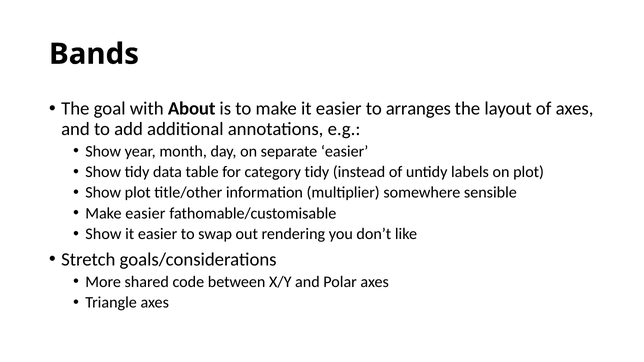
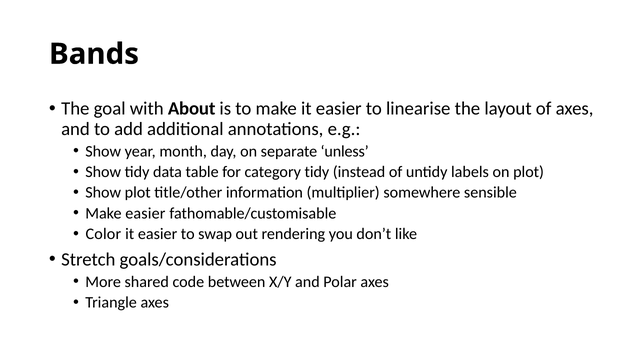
arranges: arranges -> linearise
separate easier: easier -> unless
Show at (103, 234): Show -> Color
